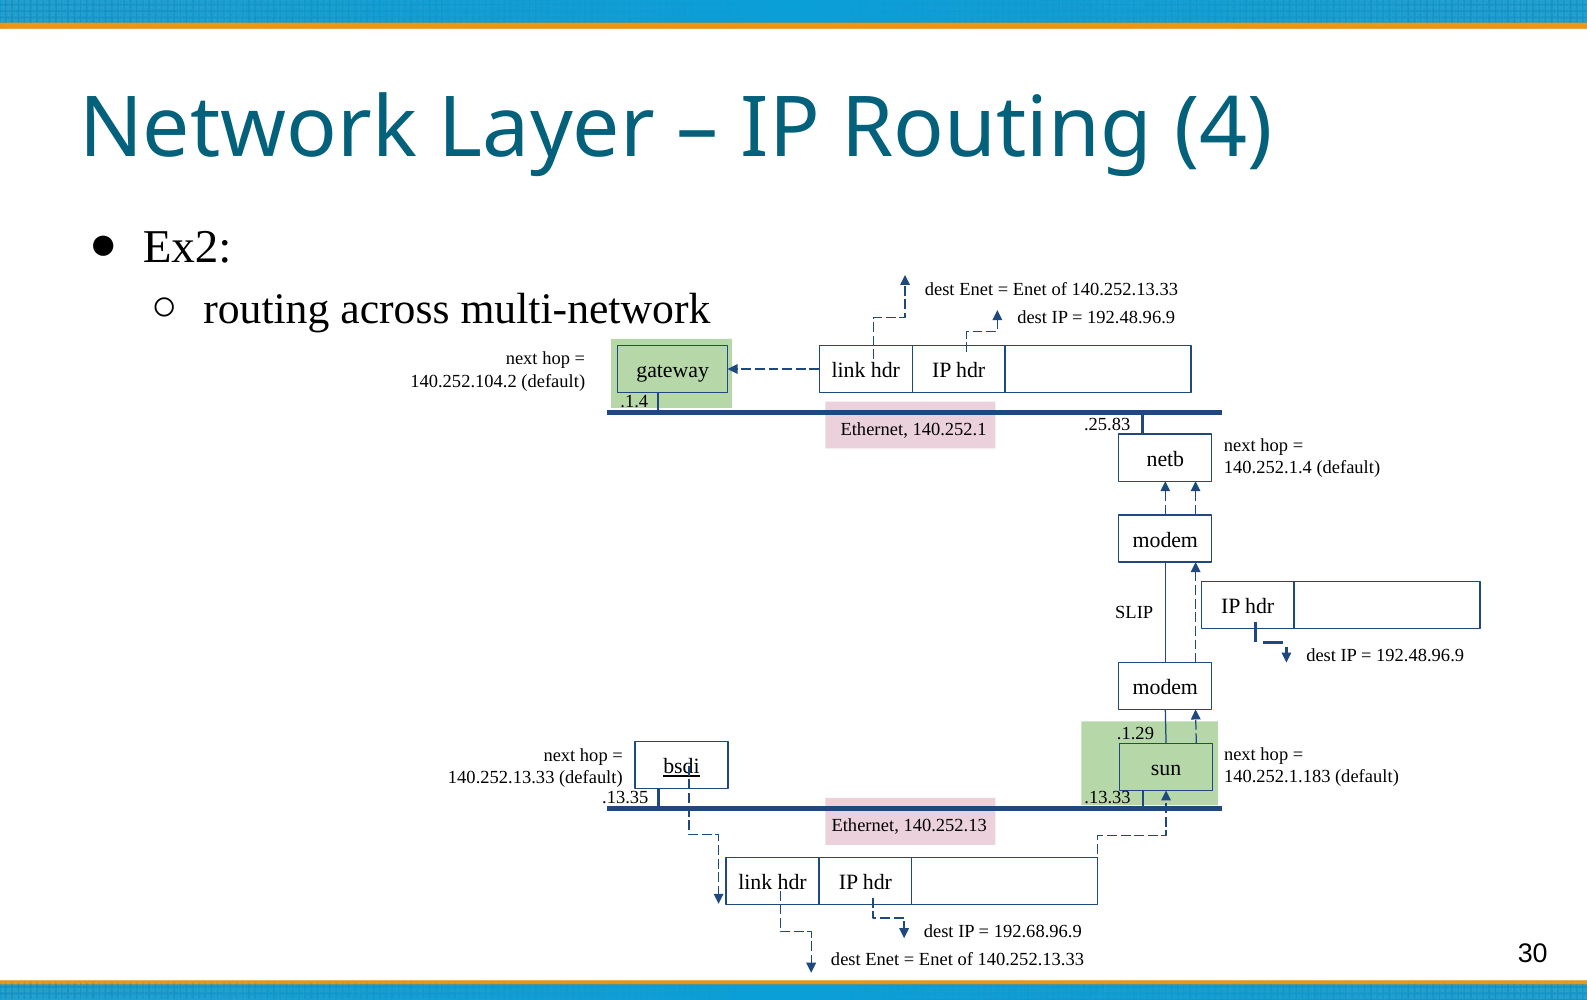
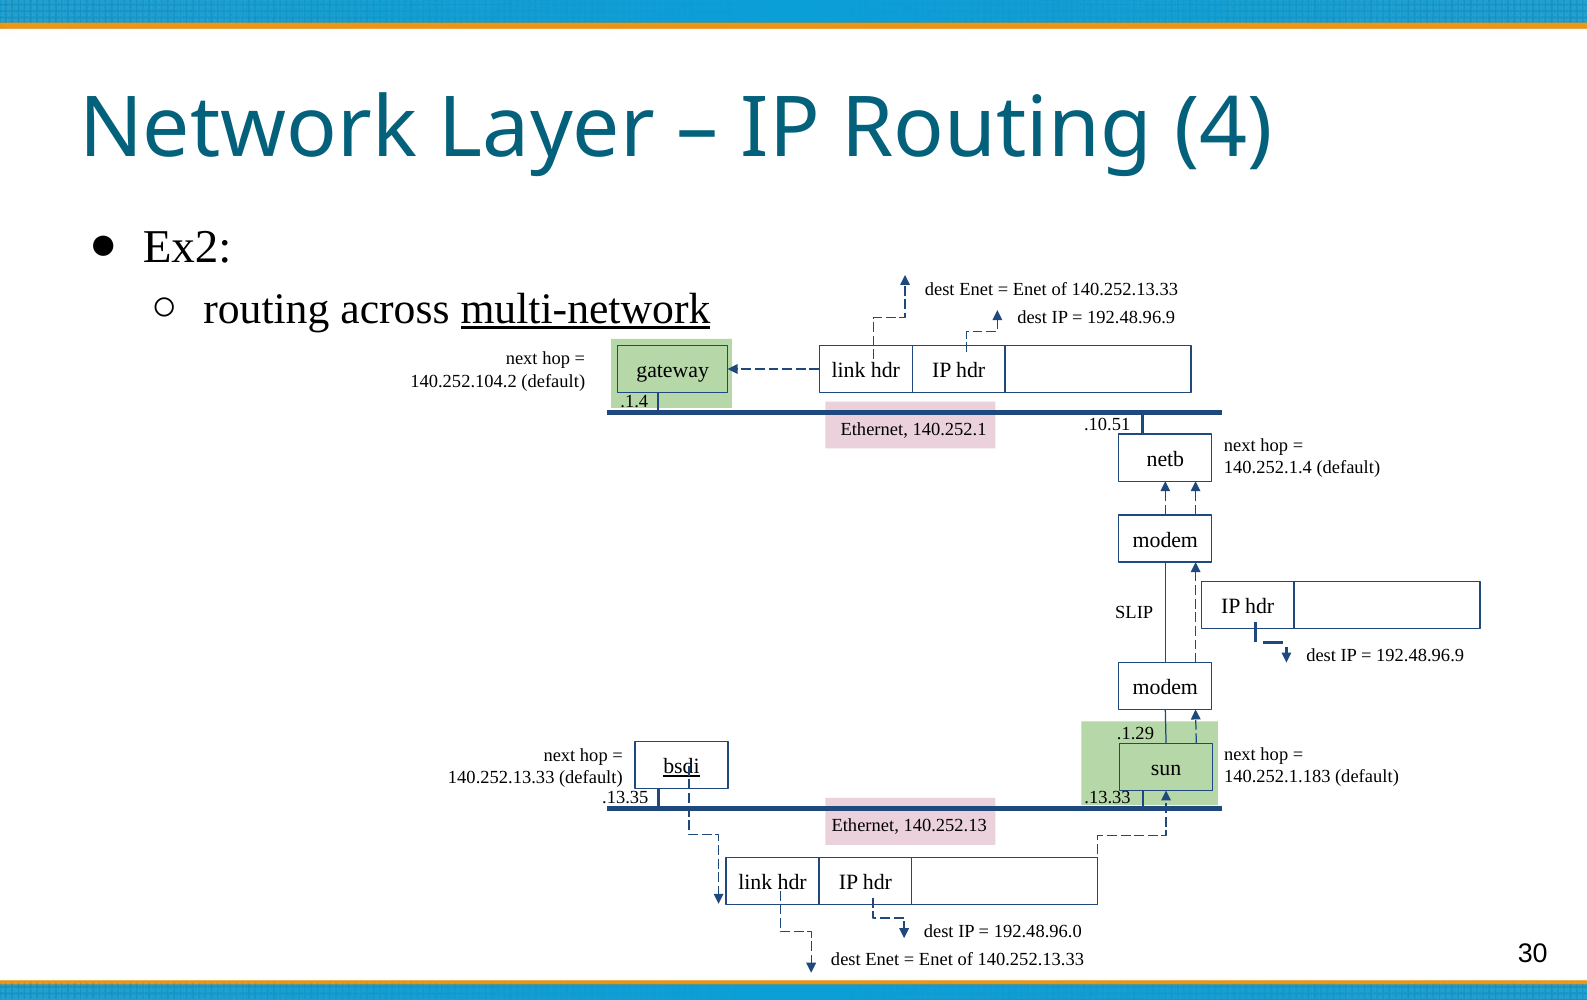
multi-network underline: none -> present
.25.83: .25.83 -> .10.51
192.68.96.9: 192.68.96.9 -> 192.48.96.0
